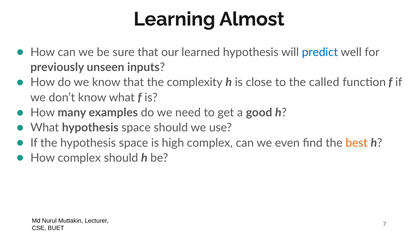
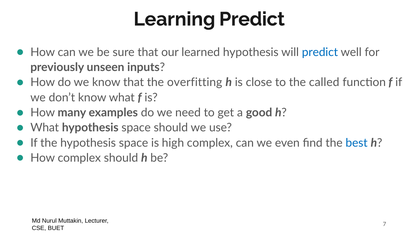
Learning Almost: Almost -> Predict
complexity: complexity -> overfitting
best colour: orange -> blue
